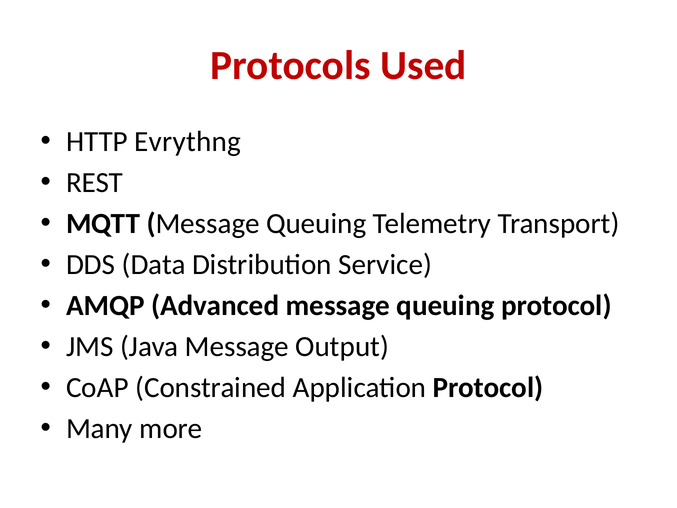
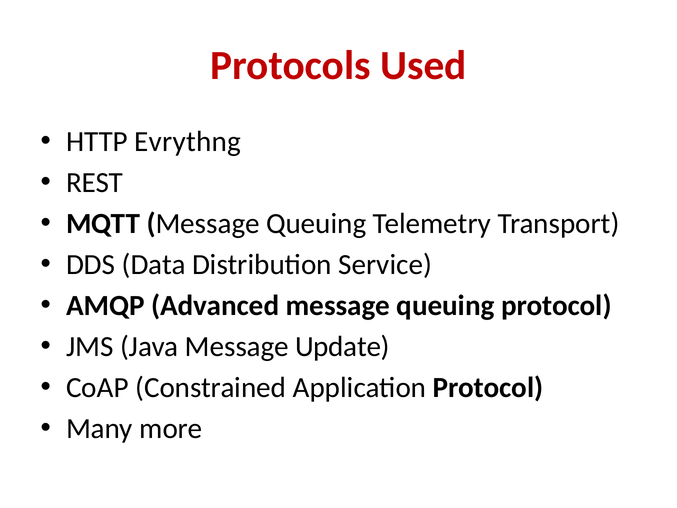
Output: Output -> Update
